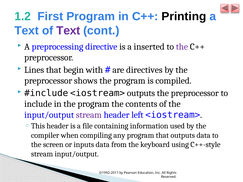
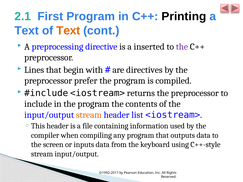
1.2: 1.2 -> 2.1
Text at (68, 31) colour: purple -> orange
shows: shows -> prefer
<iostream> outputs: outputs -> returns
stream at (89, 115) colour: purple -> orange
left: left -> list
